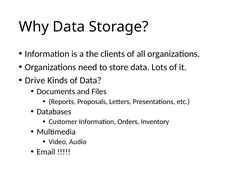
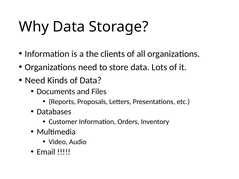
Drive at (35, 81): Drive -> Need
